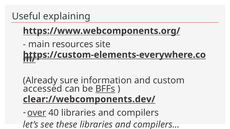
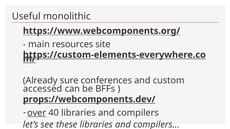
explaining: explaining -> monolithic
information: information -> conferences
BFFs underline: present -> none
clear://webcomponents.dev/: clear://webcomponents.dev/ -> props://webcomponents.dev/
